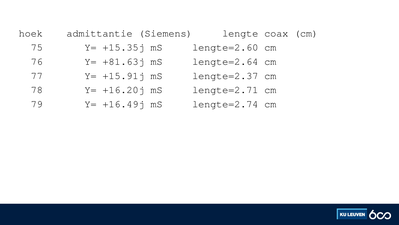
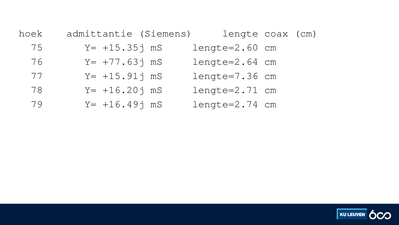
+81.63j: +81.63j -> +77.63j
lengte=2.37: lengte=2.37 -> lengte=7.36
